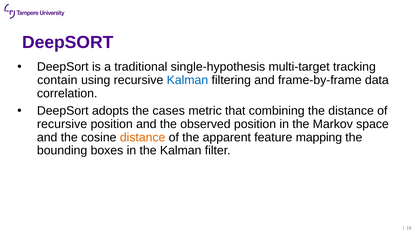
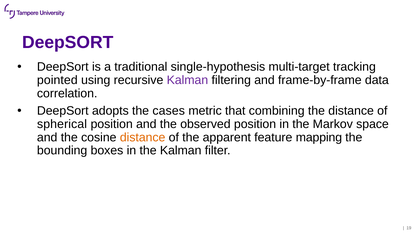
contain: contain -> pointed
Kalman at (187, 80) colour: blue -> purple
recursive at (62, 124): recursive -> spherical
